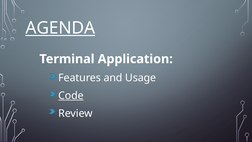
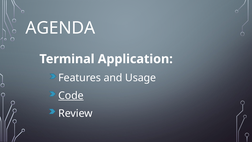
AGENDA underline: present -> none
